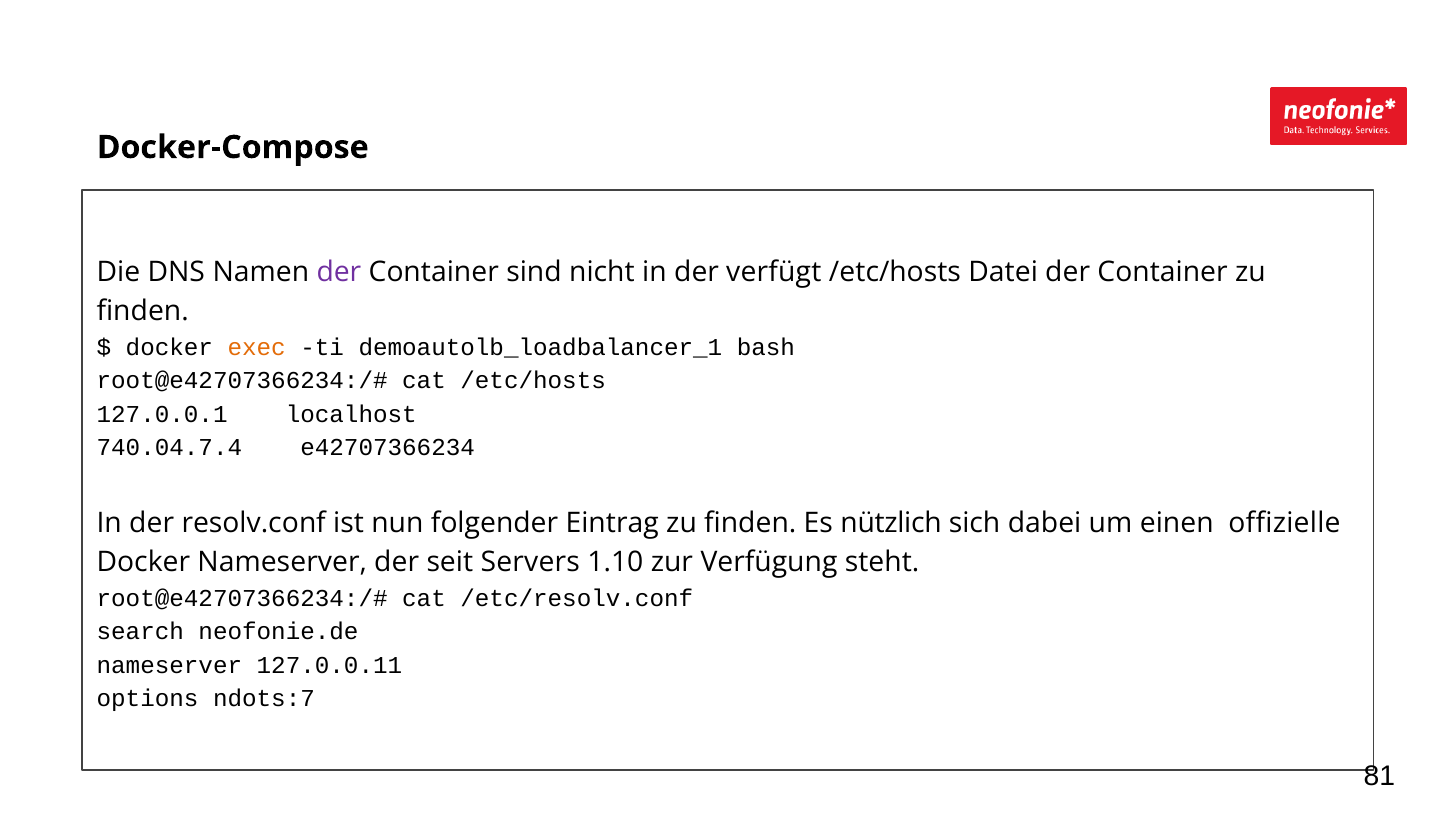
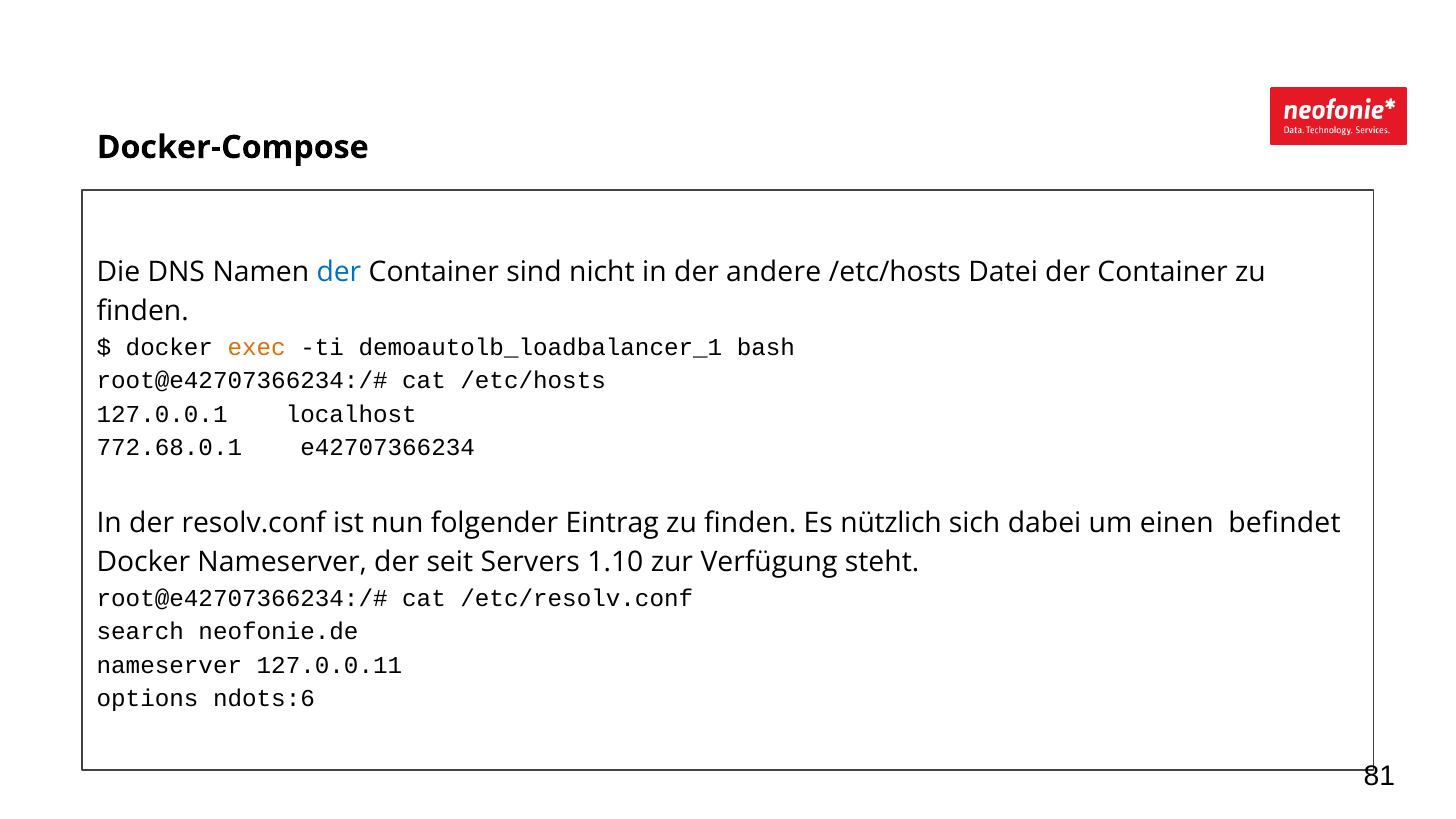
der at (339, 273) colour: purple -> blue
verfügt: verfügt -> andere
740.04.7.4: 740.04.7.4 -> 772.68.0.1
offizielle: offizielle -> befindet
ndots:7: ndots:7 -> ndots:6
